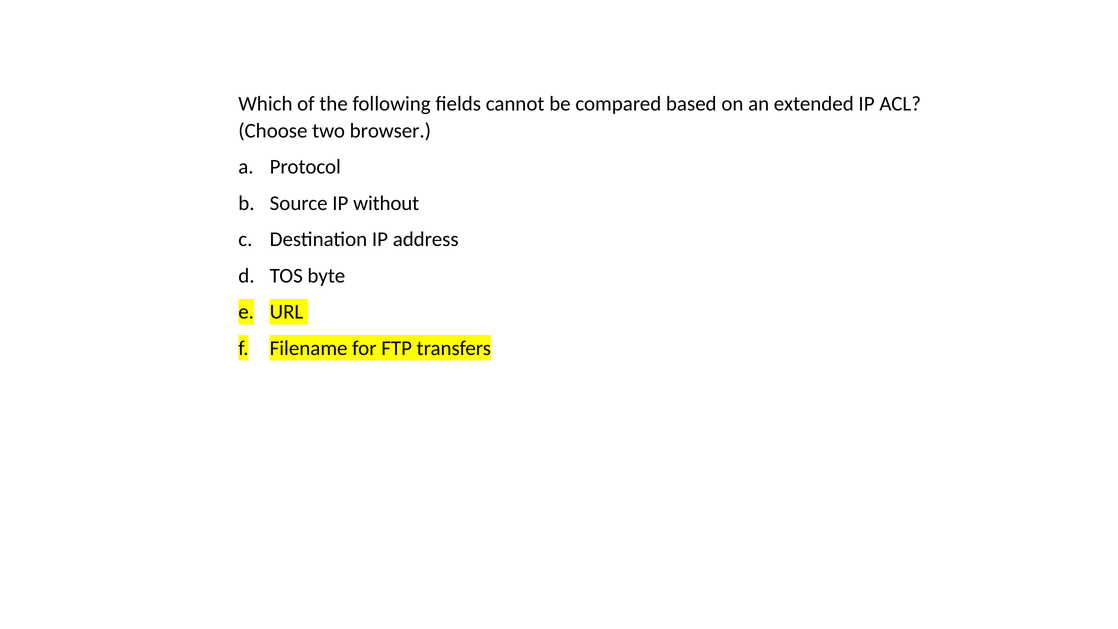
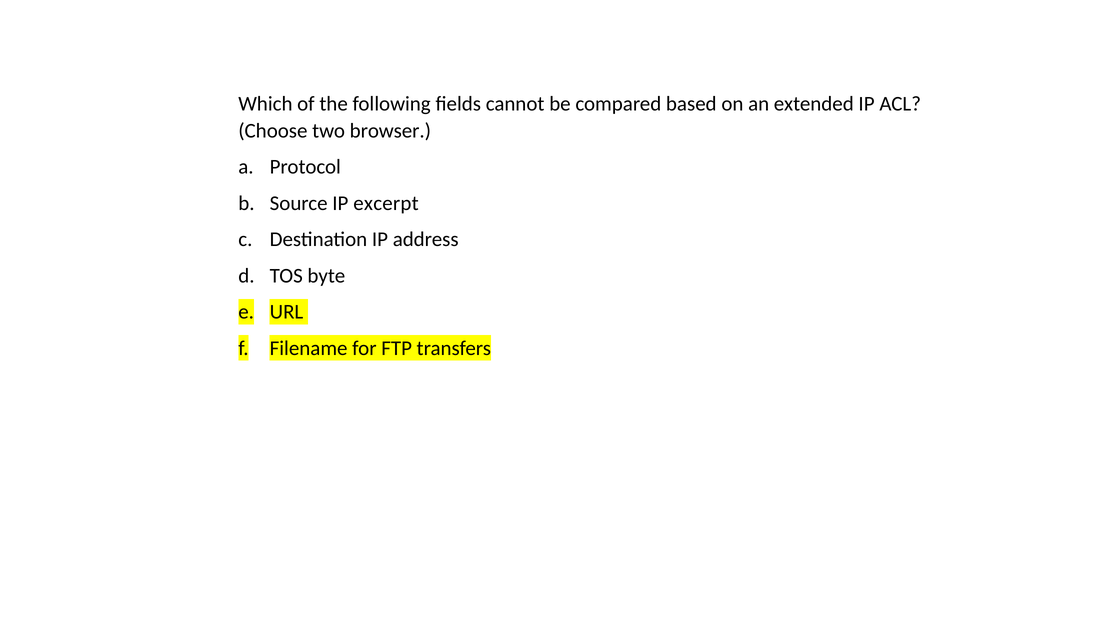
without: without -> excerpt
